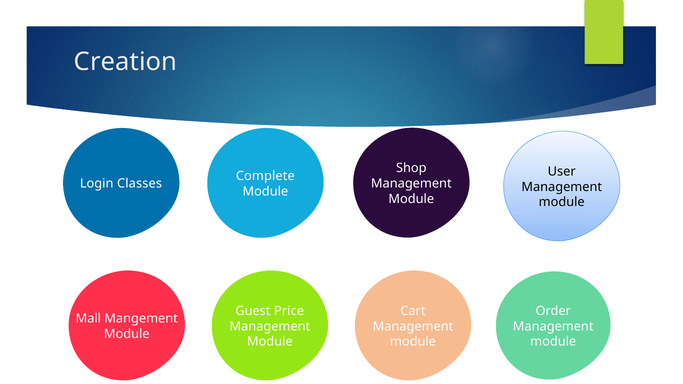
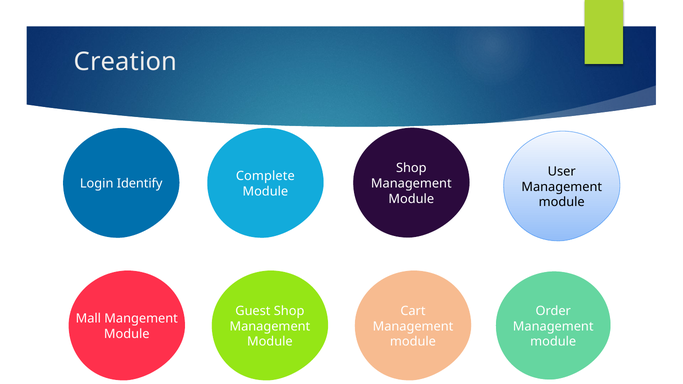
Classes: Classes -> Identify
Guest Price: Price -> Shop
